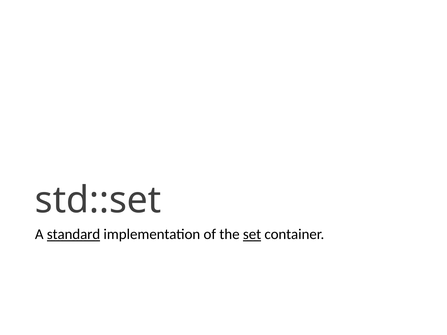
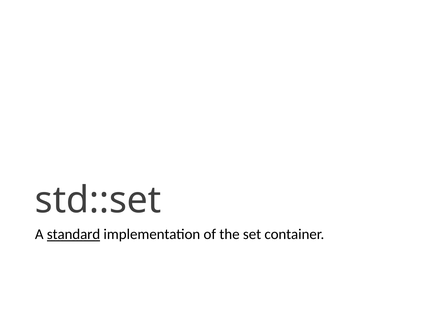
set underline: present -> none
